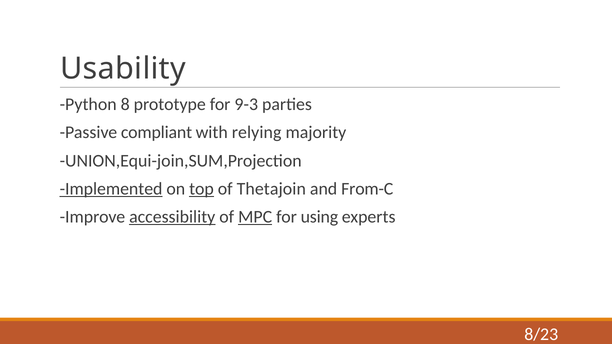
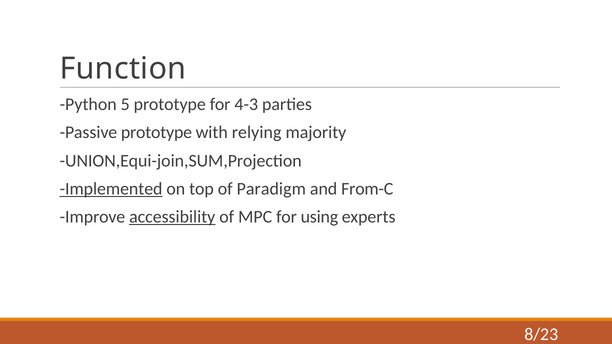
Usability: Usability -> Function
8: 8 -> 5
9-3: 9-3 -> 4-3
Passive compliant: compliant -> prototype
top underline: present -> none
Thetajoin: Thetajoin -> Paradigm
MPC underline: present -> none
